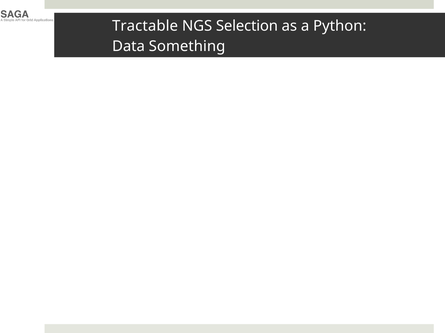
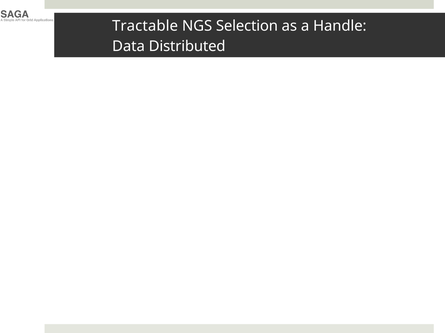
Python: Python -> Handle
Something: Something -> Distributed
